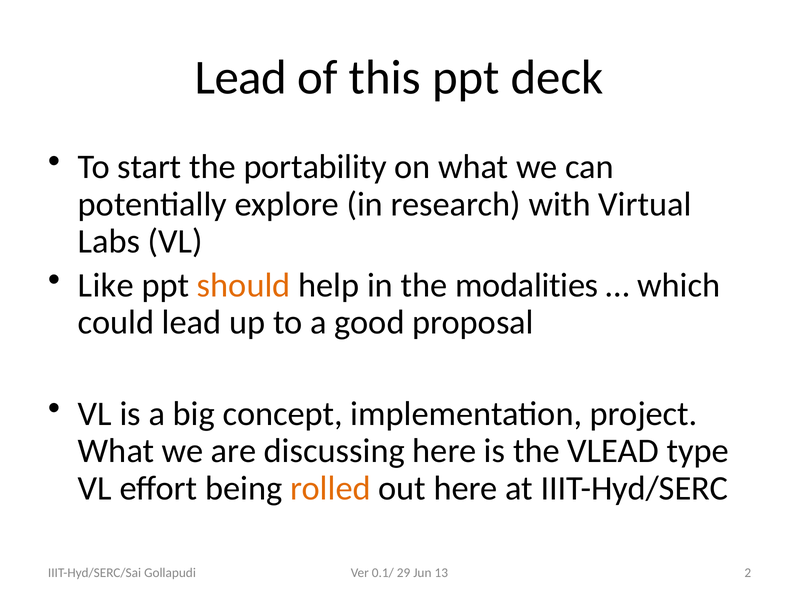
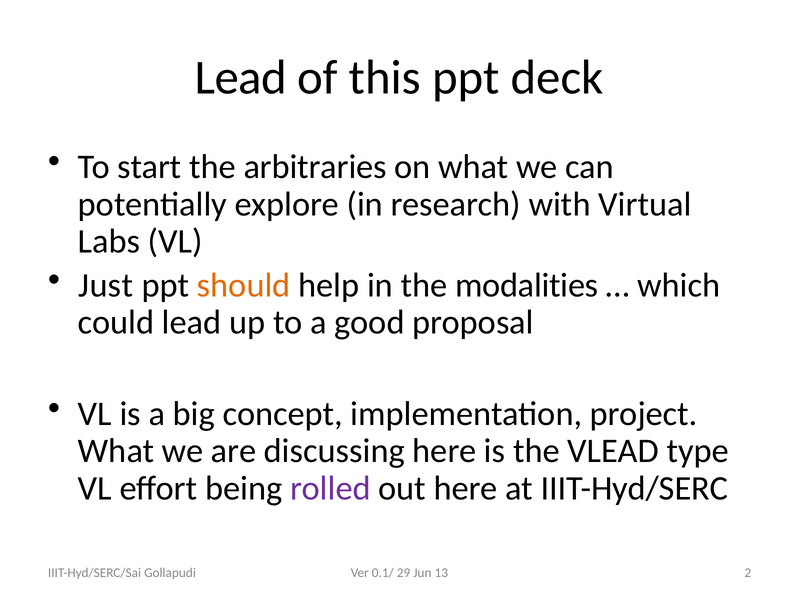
portability: portability -> arbitraries
Like: Like -> Just
rolled colour: orange -> purple
